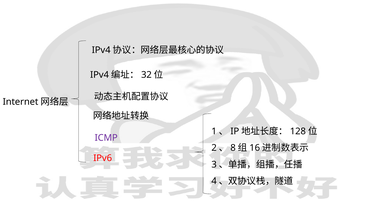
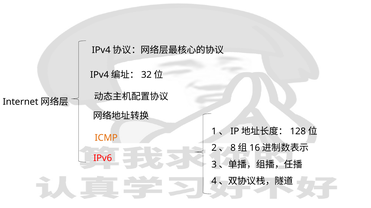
ICMP colour: purple -> orange
